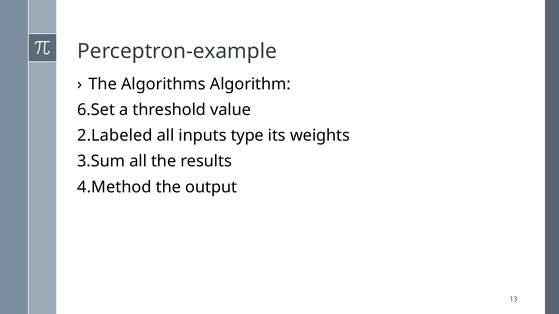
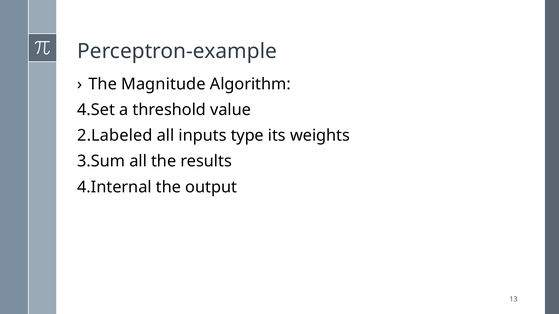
Algorithms: Algorithms -> Magnitude
6.Set: 6.Set -> 4.Set
4.Method: 4.Method -> 4.Internal
